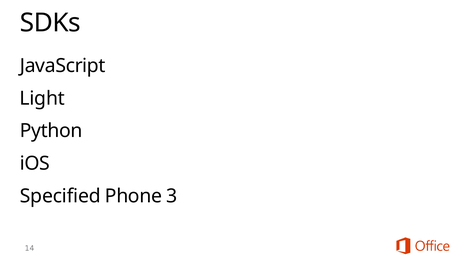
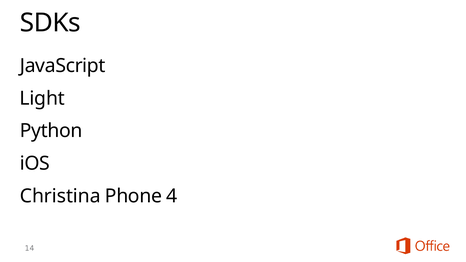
Specified: Specified -> Christina
3: 3 -> 4
